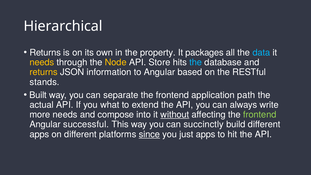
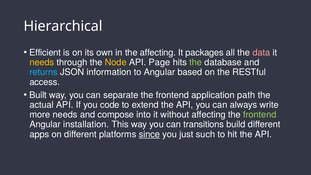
Returns at (45, 53): Returns -> Efficient
the property: property -> affecting
data colour: light blue -> pink
Store: Store -> Page
the at (196, 62) colour: light blue -> light green
returns at (44, 72) colour: yellow -> light blue
stands: stands -> access
what: what -> code
without underline: present -> none
successful: successful -> installation
succinctly: succinctly -> transitions
just apps: apps -> such
